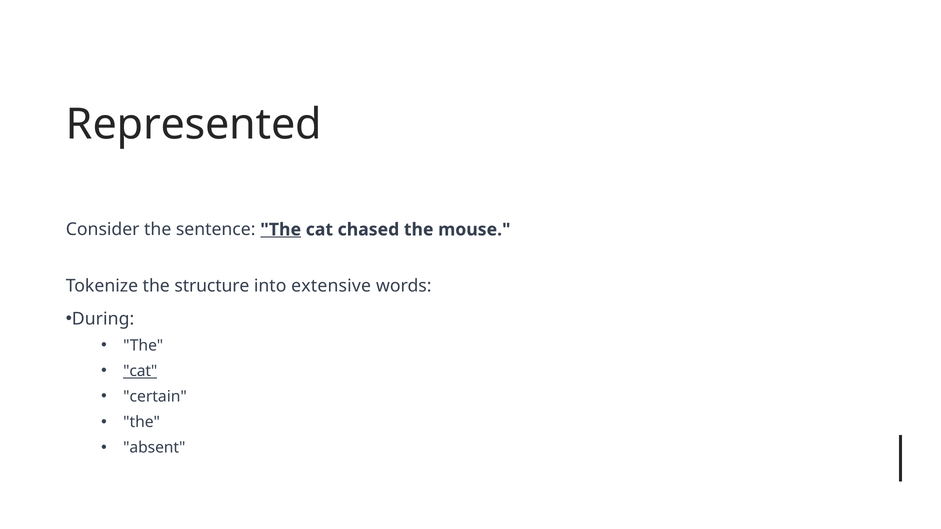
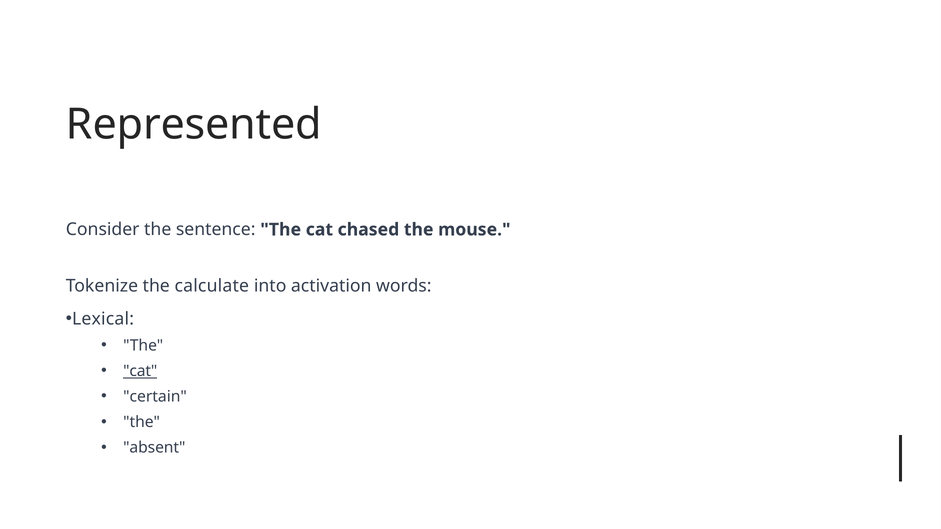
The at (281, 230) underline: present -> none
structure: structure -> calculate
extensive: extensive -> activation
During: During -> Lexical
